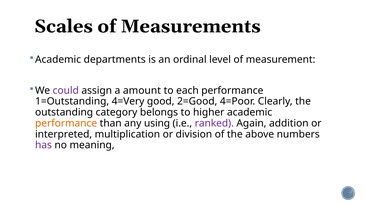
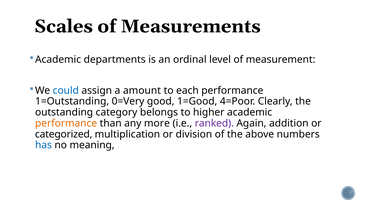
could colour: purple -> blue
4=Very: 4=Very -> 0=Very
2=Good: 2=Good -> 1=Good
using: using -> more
interpreted: interpreted -> categorized
has colour: purple -> blue
